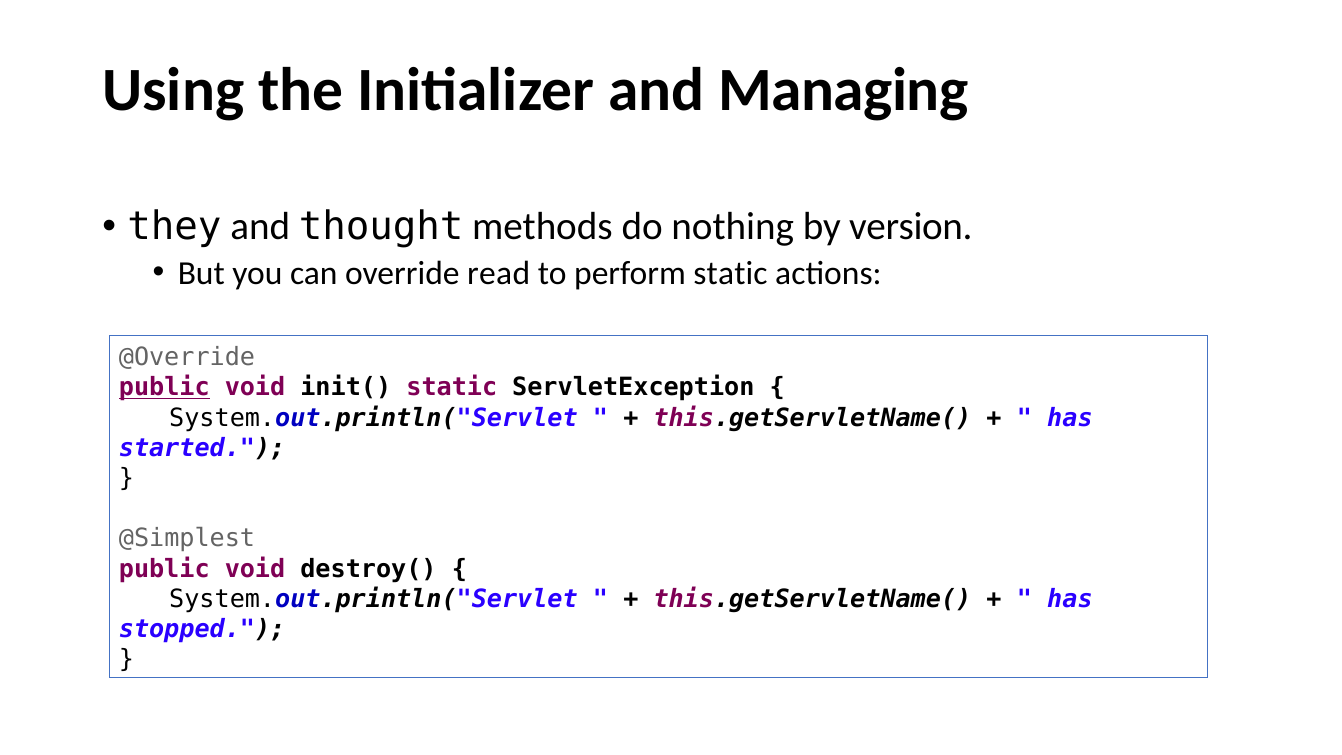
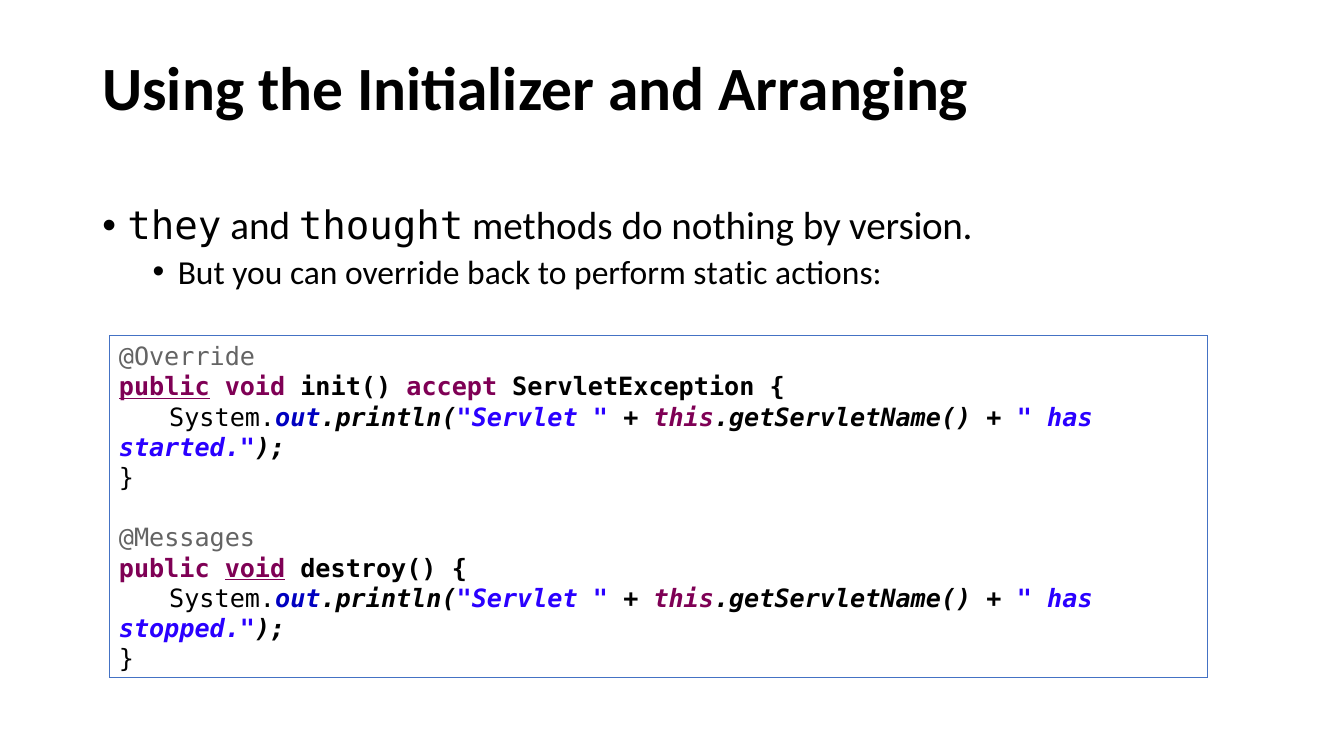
Managing: Managing -> Arranging
read: read -> back
init( static: static -> accept
@Simplest: @Simplest -> @Messages
void at (255, 569) underline: none -> present
